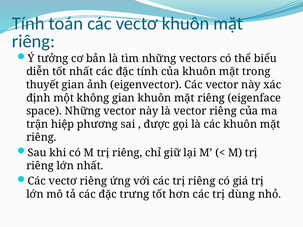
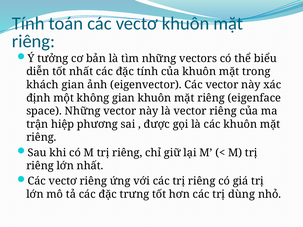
thuyết: thuyết -> khách
